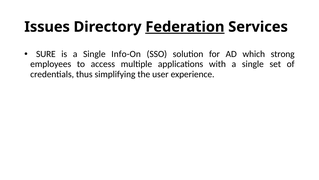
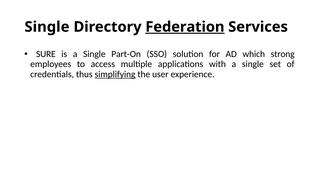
Issues at (47, 27): Issues -> Single
Info-On: Info-On -> Part-On
simplifying underline: none -> present
